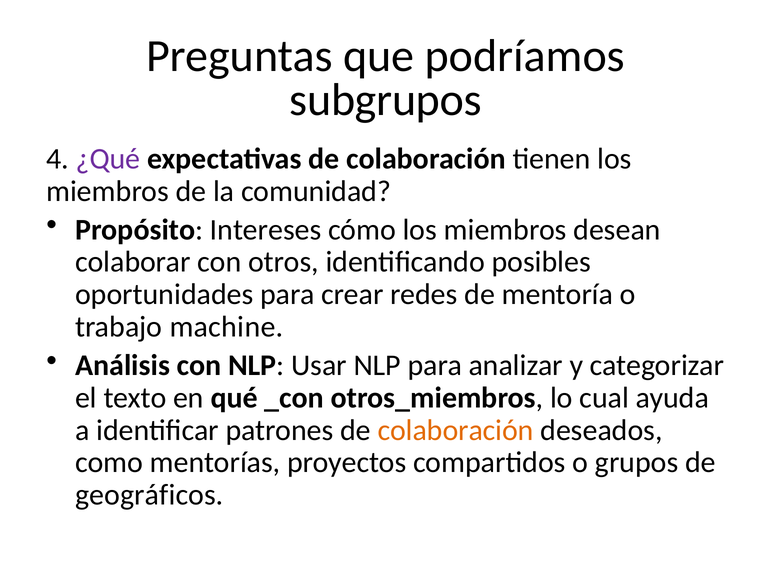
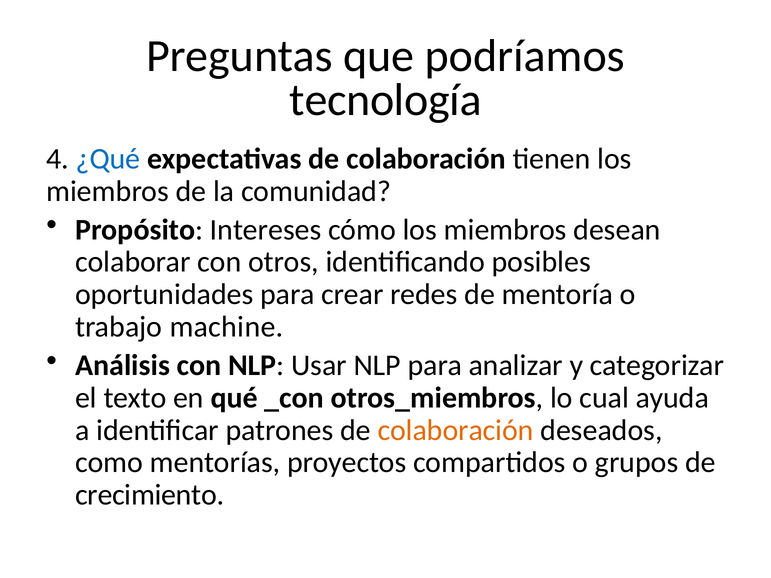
subgrupos: subgrupos -> tecnología
¿Qué colour: purple -> blue
geográficos: geográficos -> crecimiento
